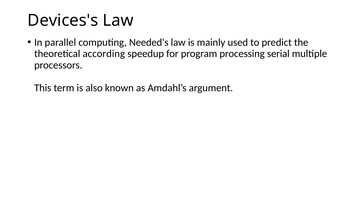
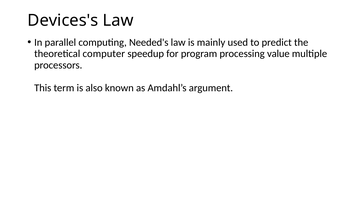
according: according -> computer
serial: serial -> value
